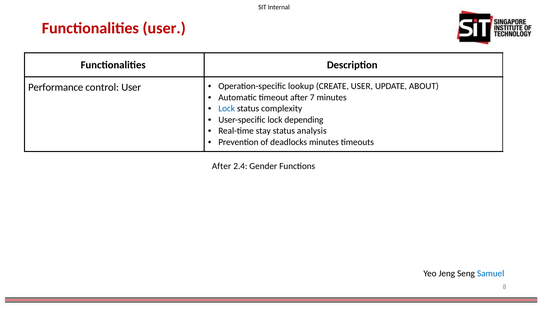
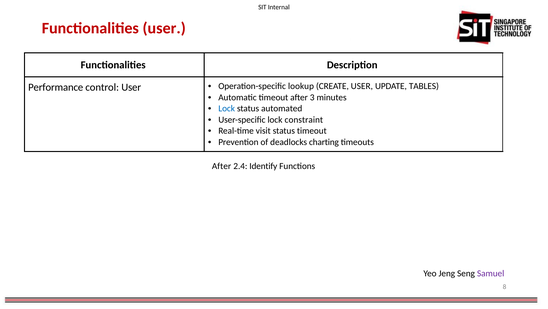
ABOUT: ABOUT -> TABLES
7: 7 -> 3
complexity: complexity -> automated
depending: depending -> constraint
stay: stay -> visit
status analysis: analysis -> timeout
deadlocks minutes: minutes -> charting
Gender: Gender -> Identify
Samuel colour: blue -> purple
